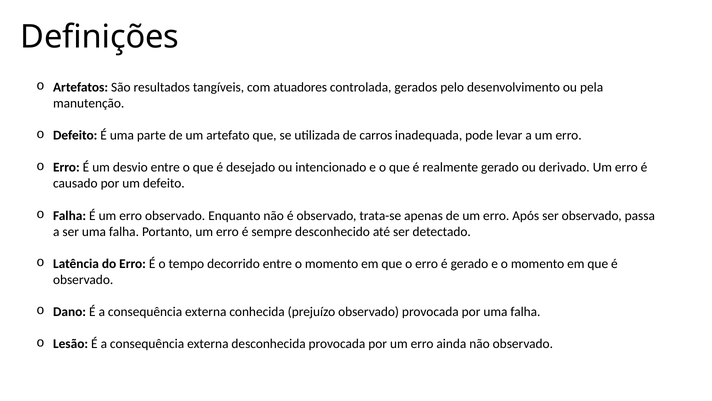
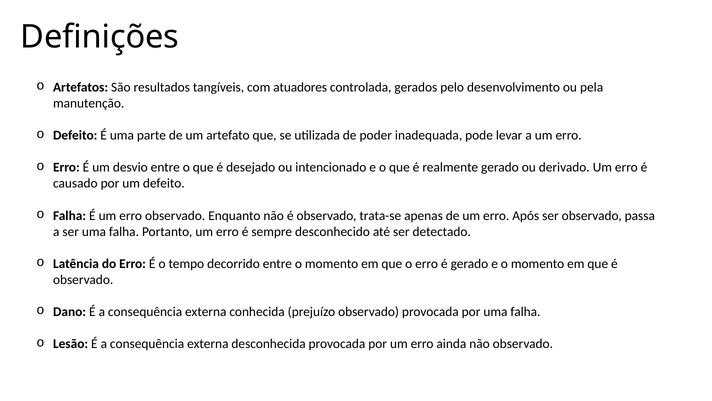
carros: carros -> poder
